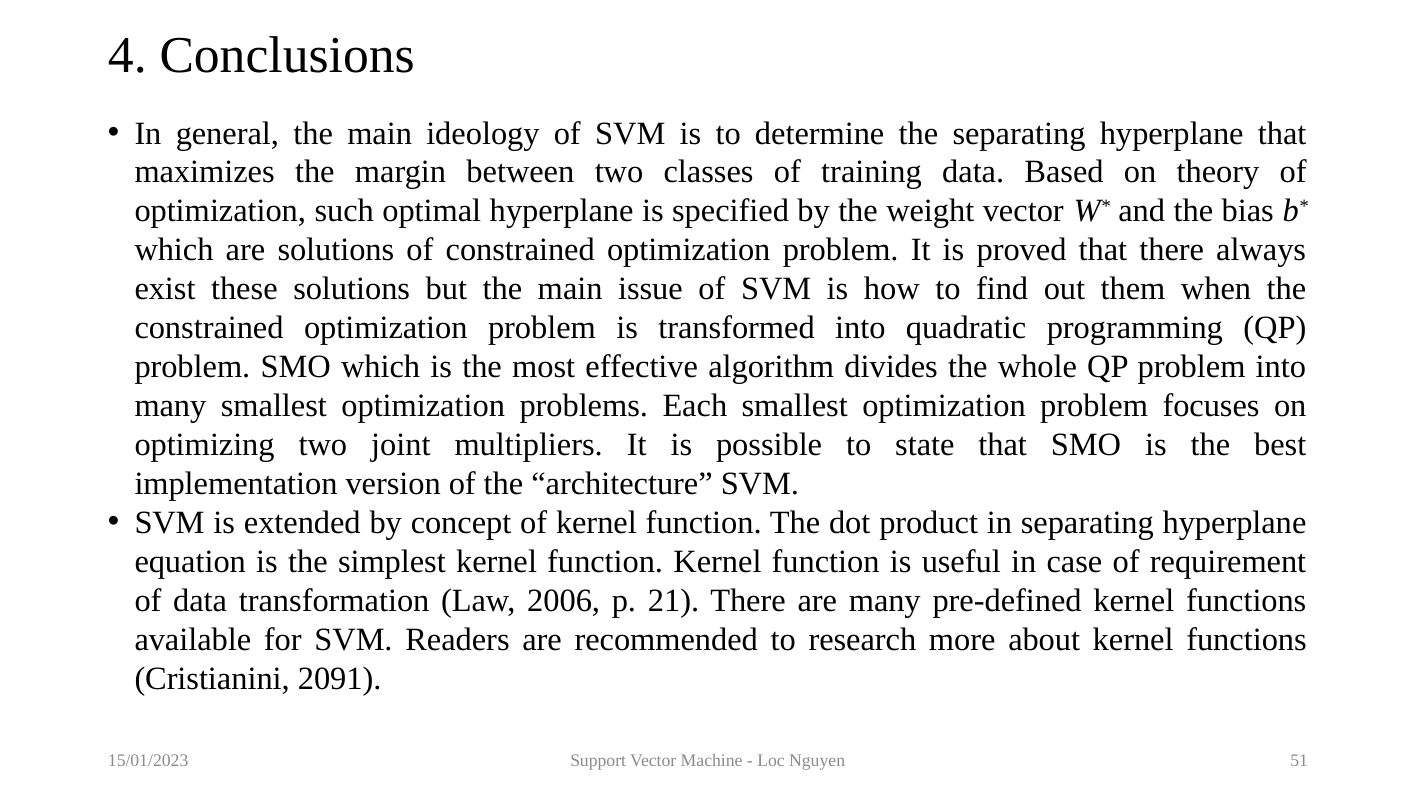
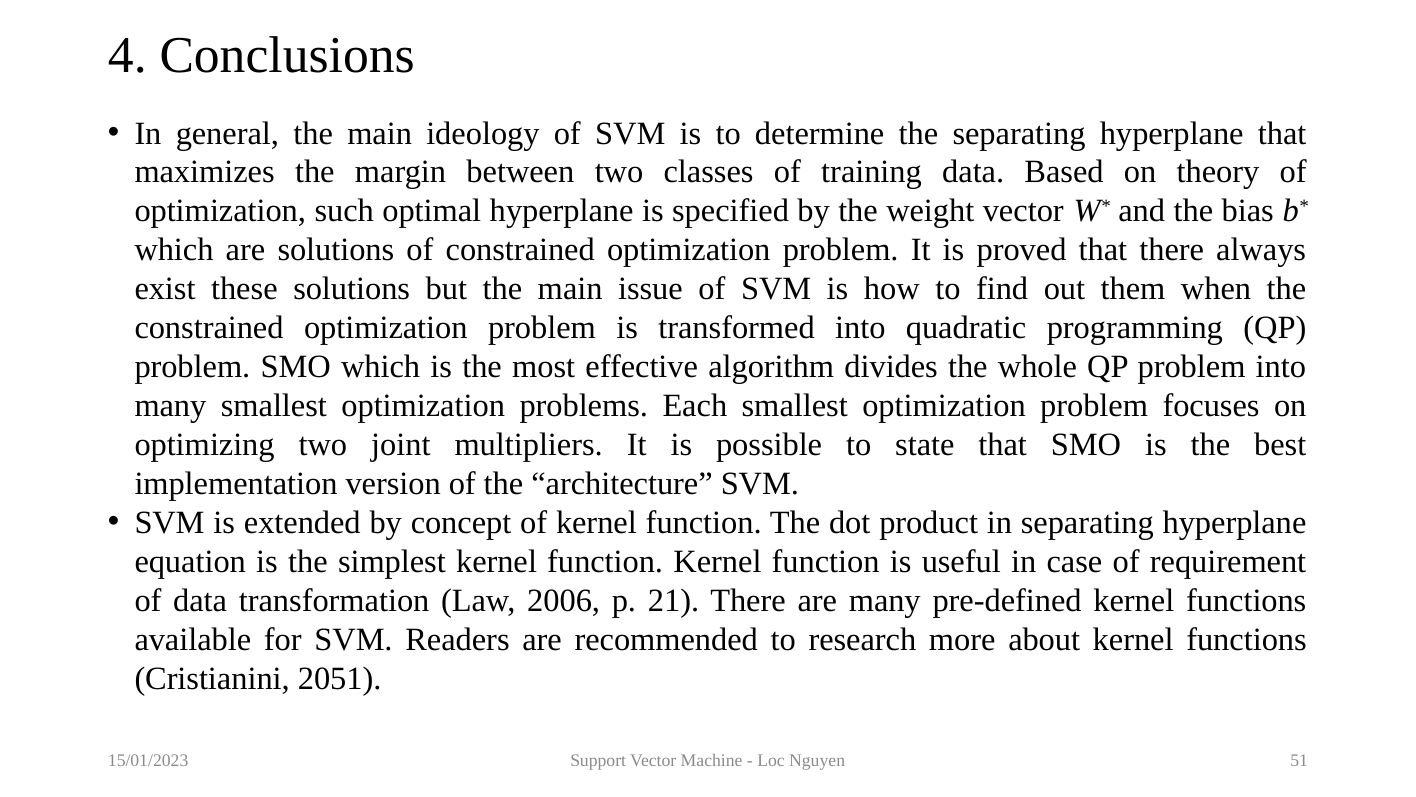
2091: 2091 -> 2051
